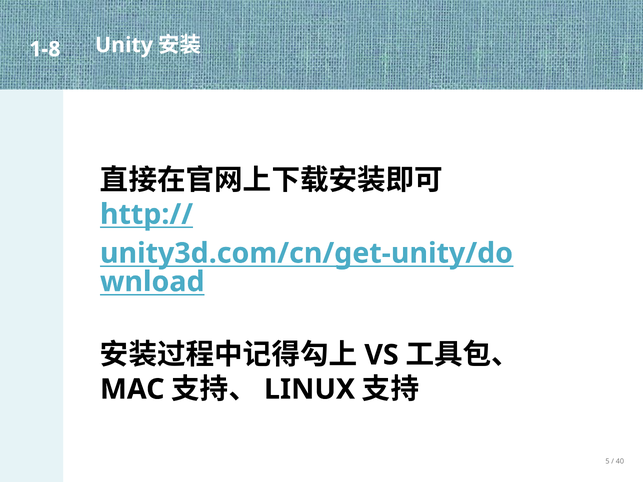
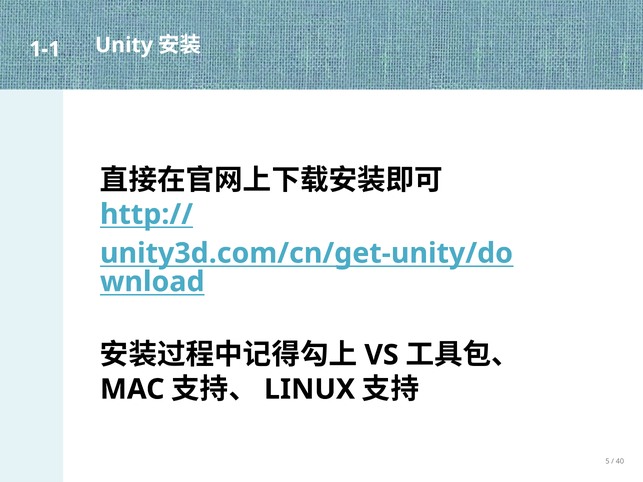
1-8: 1-8 -> 1-1
